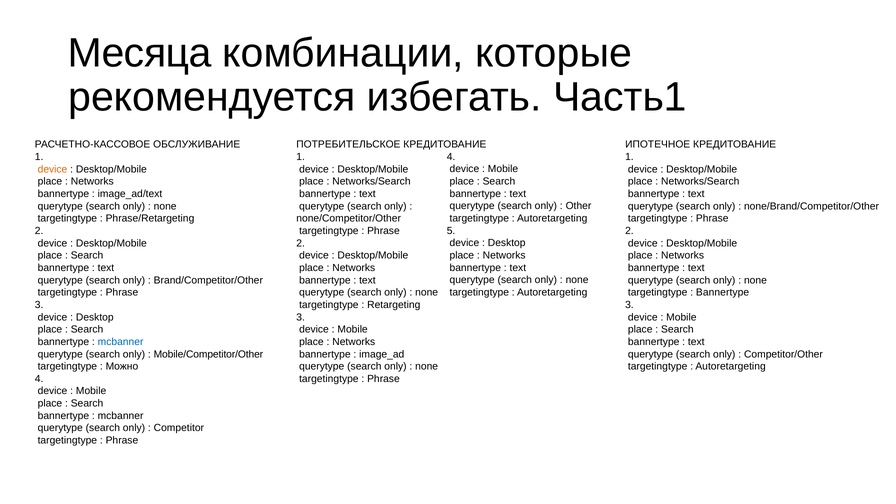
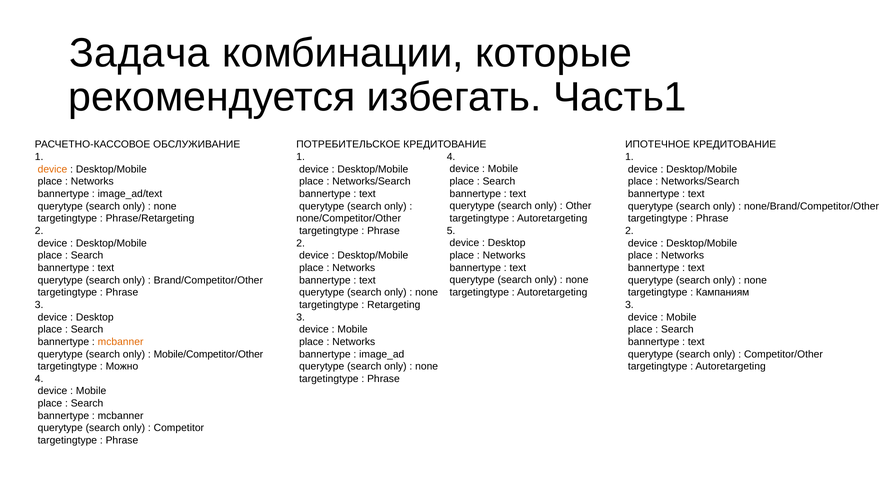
Месяца: Месяца -> Задача
Bannertype at (723, 292): Bannertype -> Кампаниям
mcbanner at (121, 342) colour: blue -> orange
